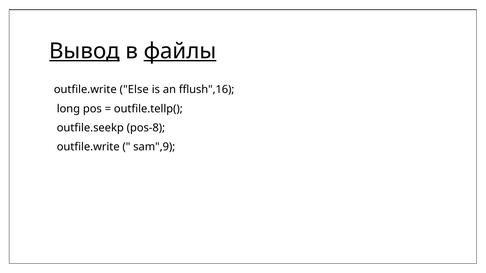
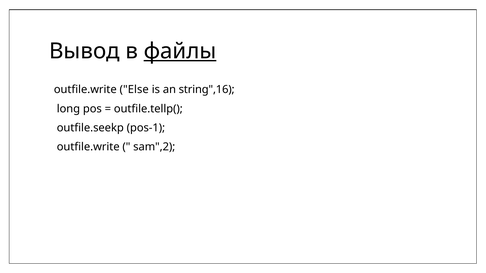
Вывод underline: present -> none
fflush",16: fflush",16 -> string",16
pos-8: pos-8 -> pos-1
sam",9: sam",9 -> sam",2
